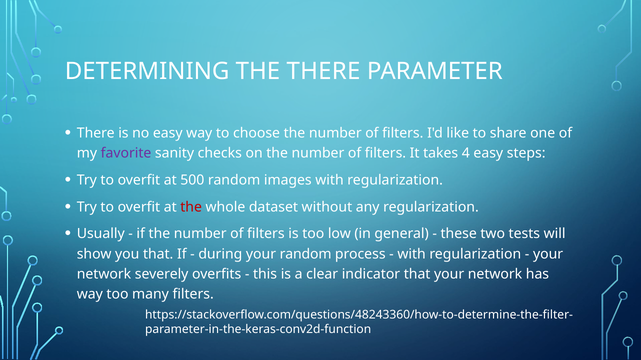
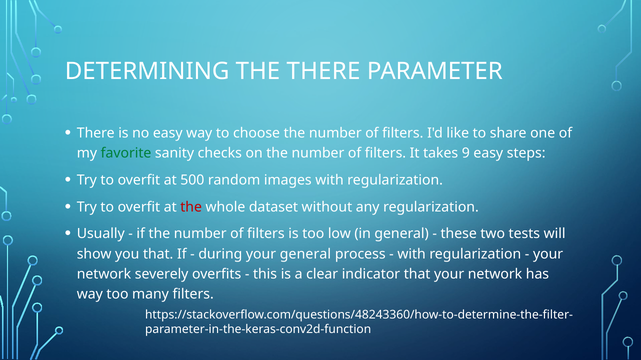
favorite colour: purple -> green
4: 4 -> 9
your random: random -> general
